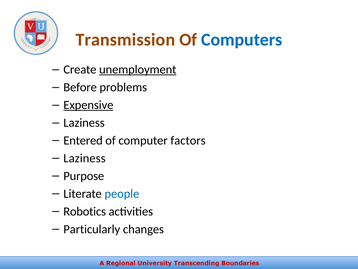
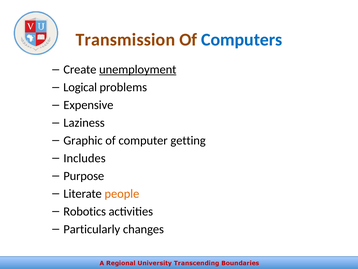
Before: Before -> Logical
Expensive underline: present -> none
Entered: Entered -> Graphic
factors: factors -> getting
Laziness at (84, 158): Laziness -> Includes
people colour: blue -> orange
